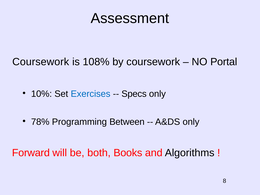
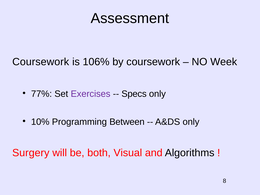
108%: 108% -> 106%
Portal: Portal -> Week
10%: 10% -> 77%
Exercises colour: blue -> purple
78%: 78% -> 10%
Forward: Forward -> Surgery
Books: Books -> Visual
